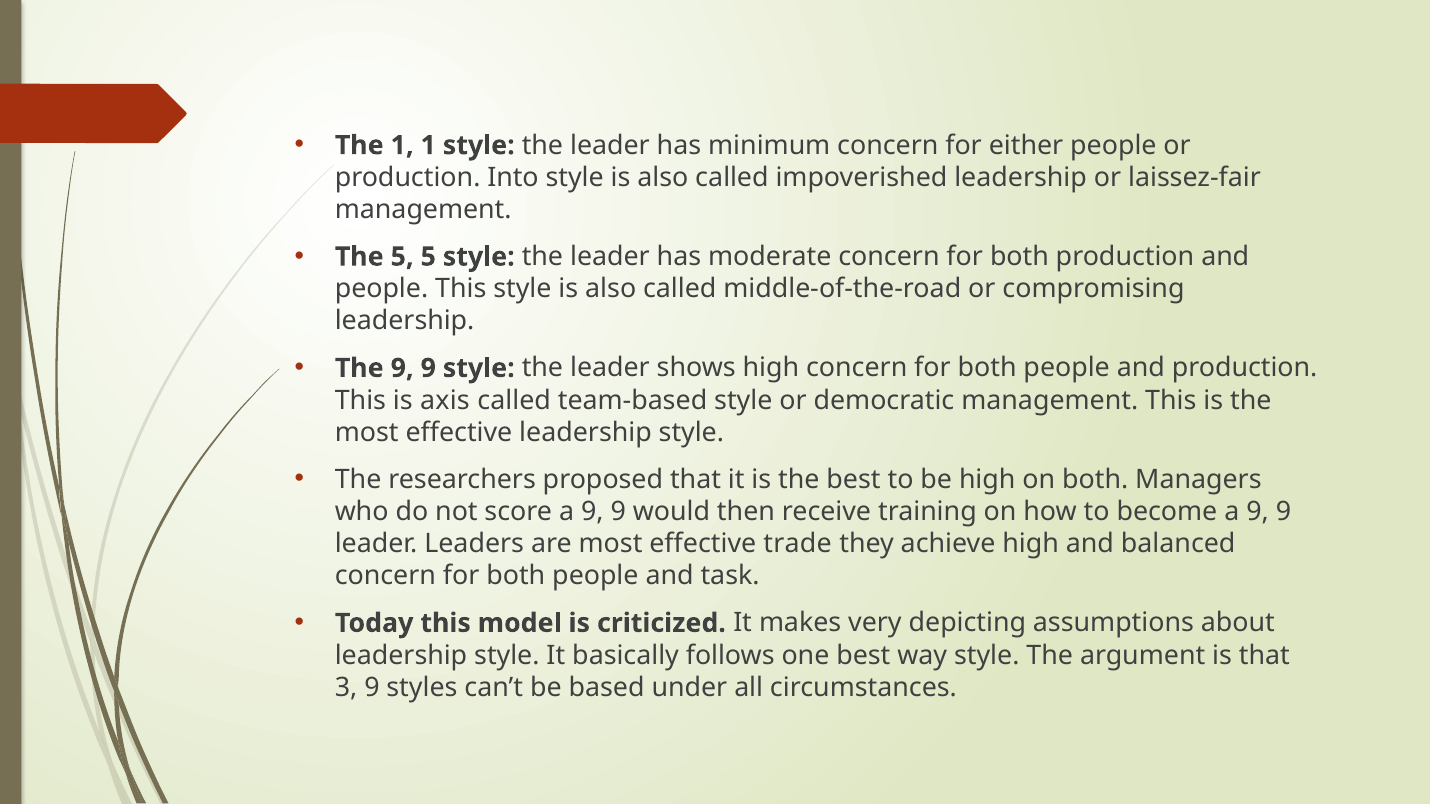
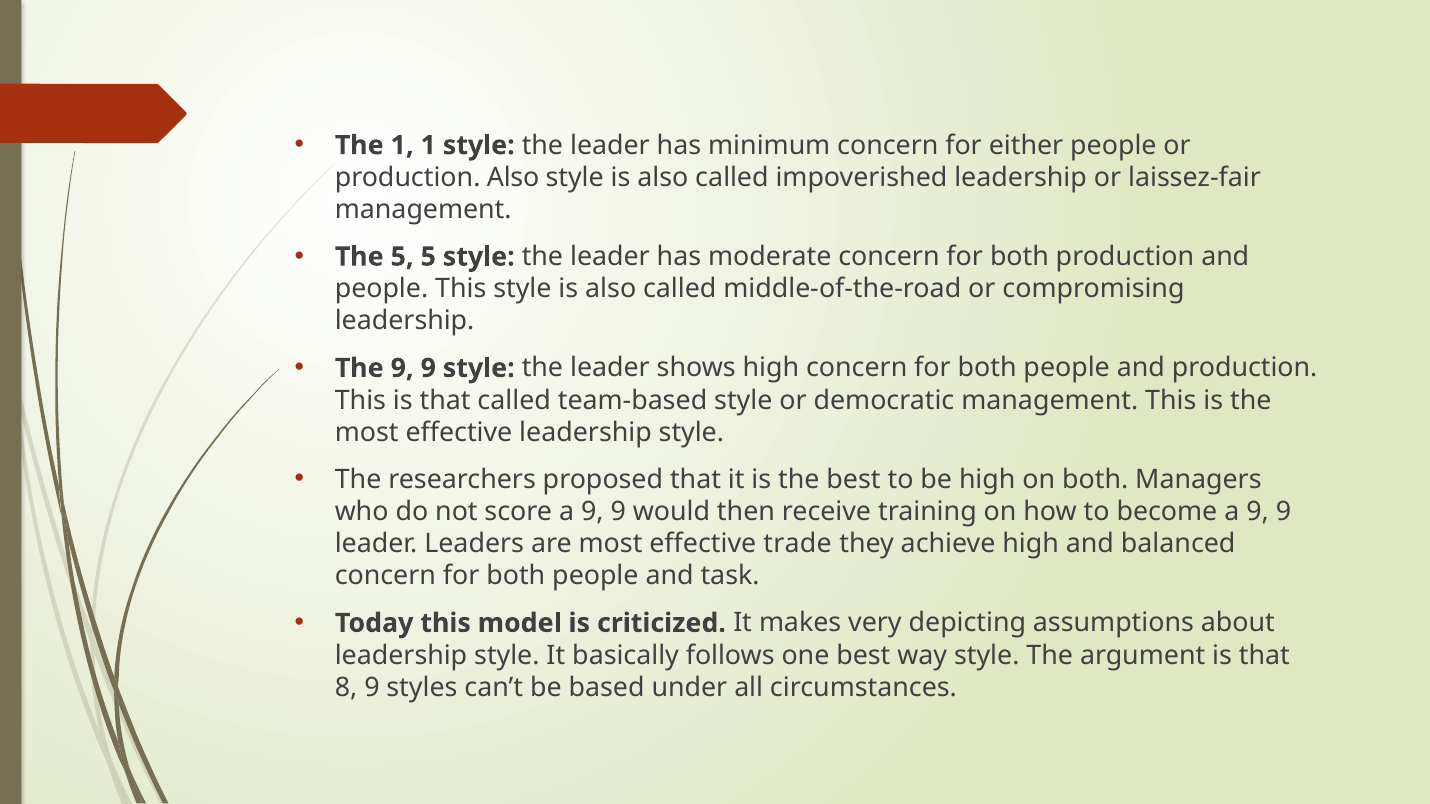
production Into: Into -> Also
This is axis: axis -> that
3: 3 -> 8
